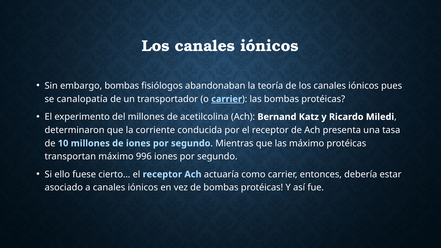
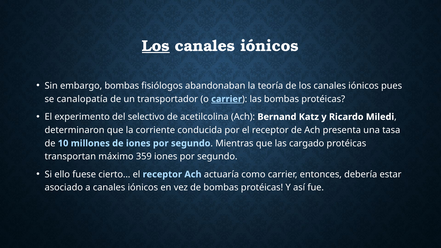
Los at (156, 46) underline: none -> present
del millones: millones -> selectivo
las máximo: máximo -> cargado
996: 996 -> 359
